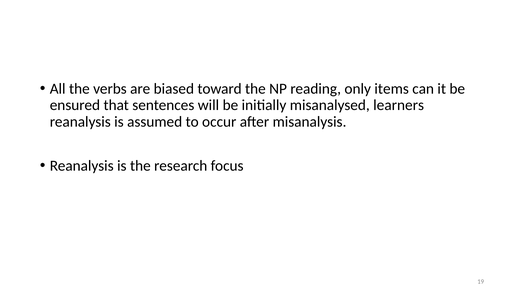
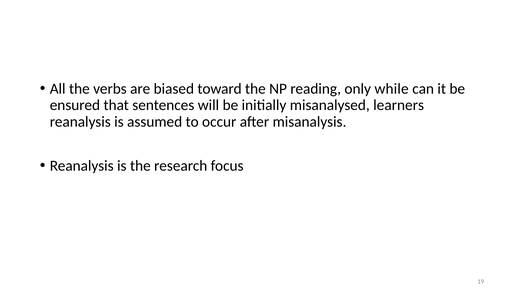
items: items -> while
